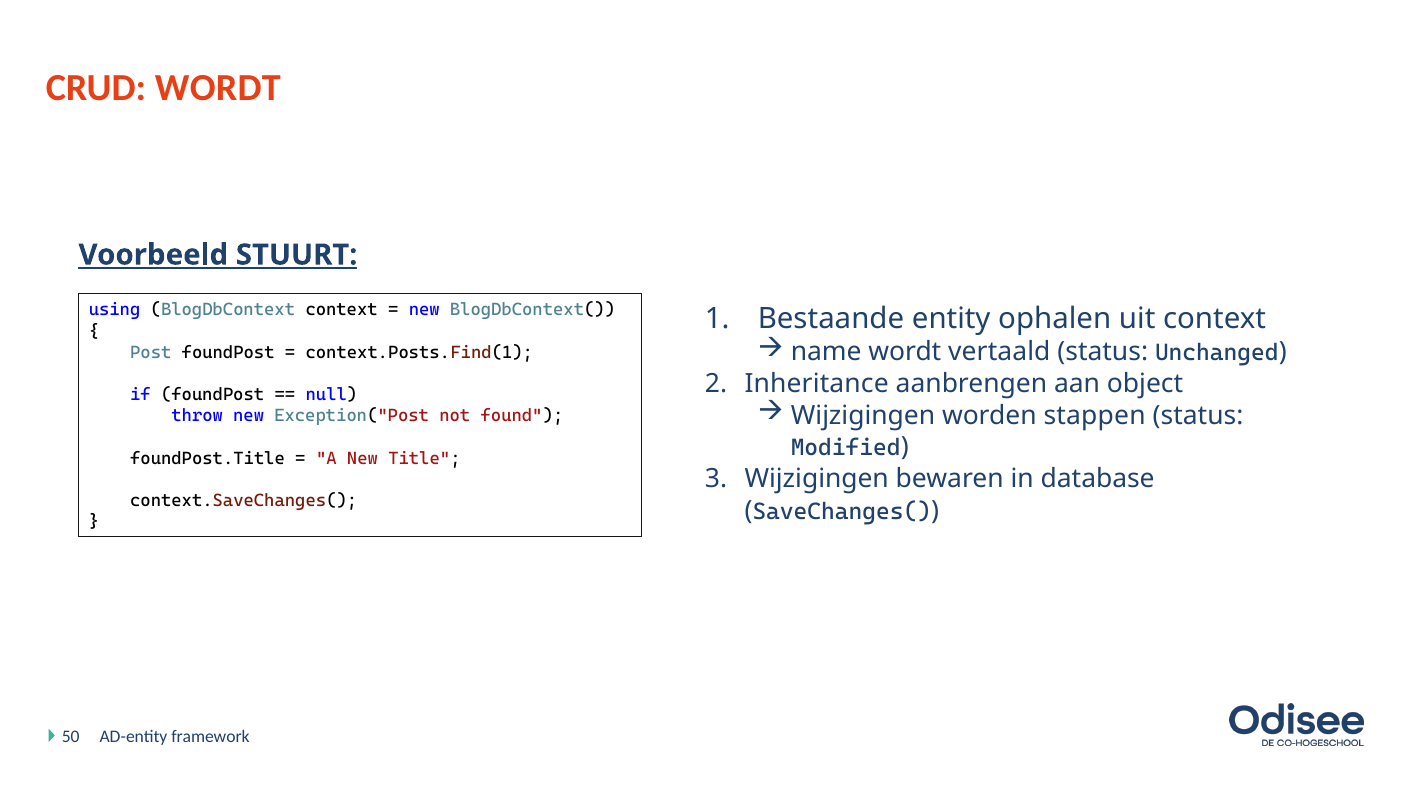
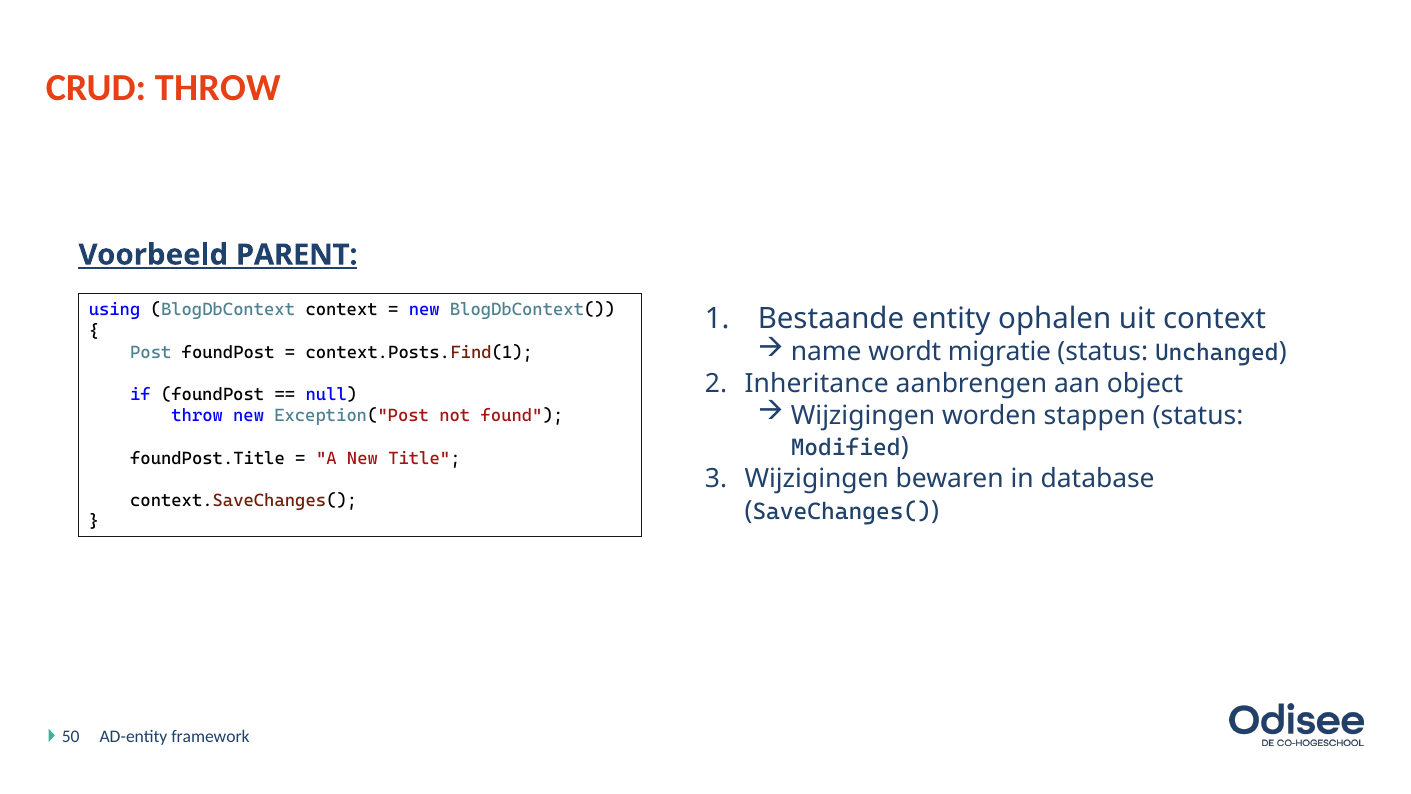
CRUD WORDT: WORDT -> THROW
STUURT: STUURT -> PARENT
vertaald: vertaald -> migratie
